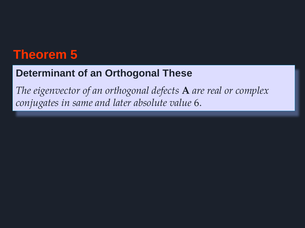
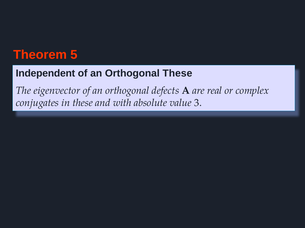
Determinant: Determinant -> Independent
in same: same -> these
later: later -> with
6: 6 -> 3
